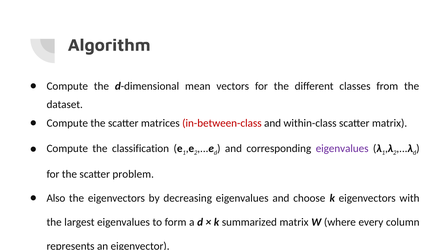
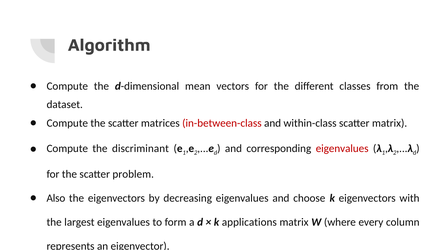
classification: classification -> discriminant
eigenvalues at (342, 148) colour: purple -> red
summarized: summarized -> applications
